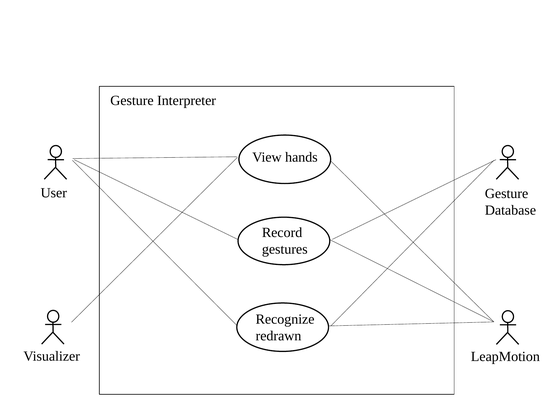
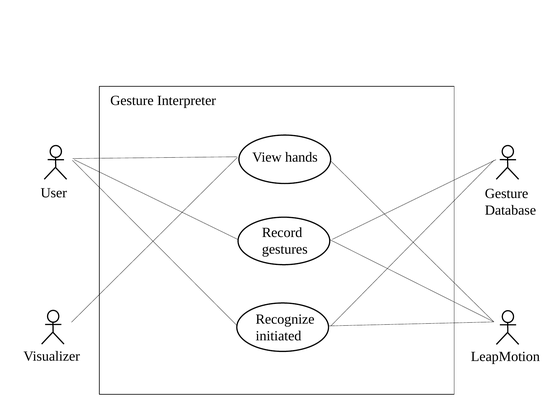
redrawn: redrawn -> initiated
